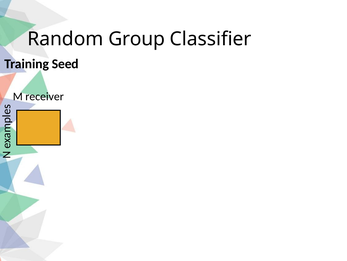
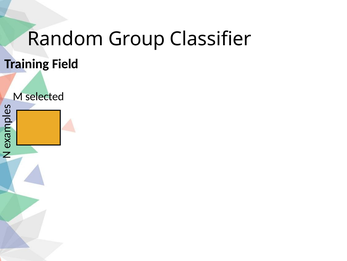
Seed: Seed -> Field
receiver: receiver -> selected
